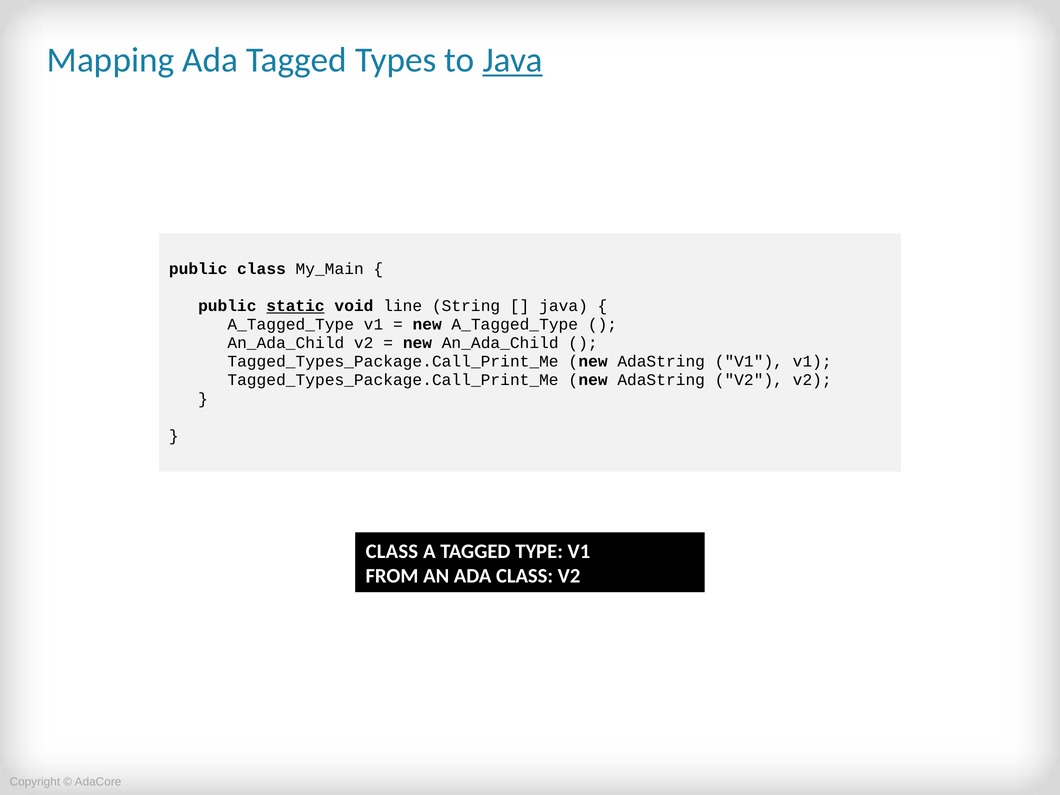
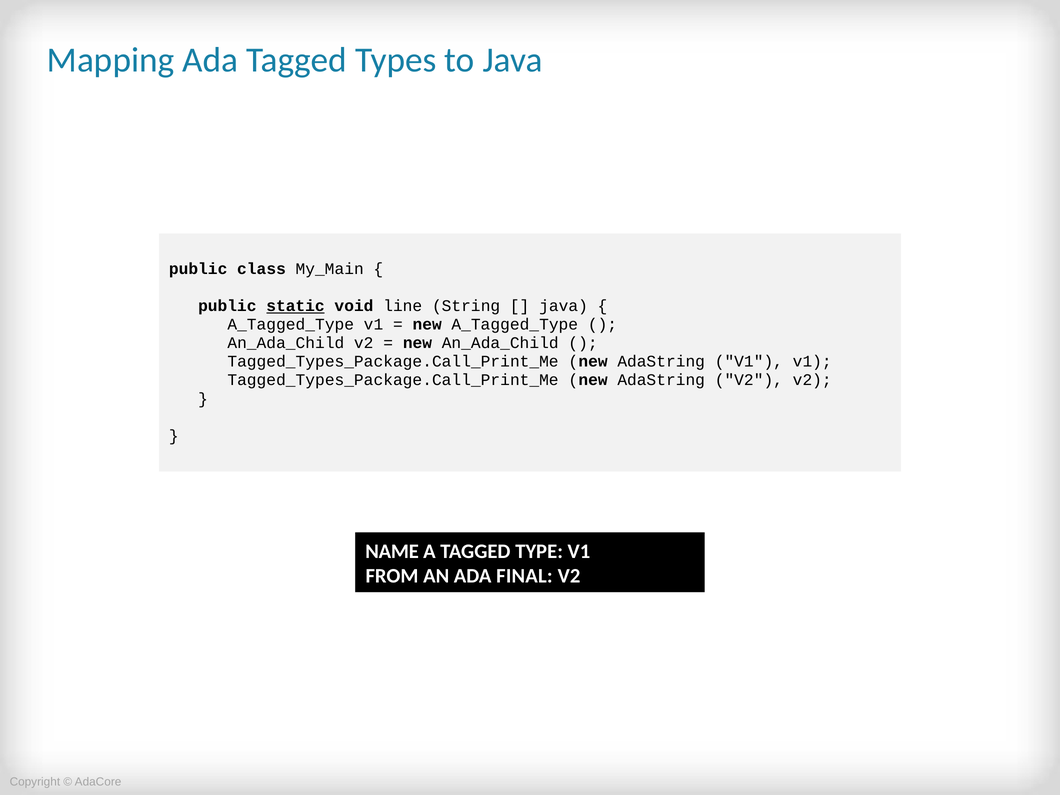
Java at (513, 60) underline: present -> none
CLASS at (392, 551): CLASS -> NAME
ADA CLASS: CLASS -> FINAL
